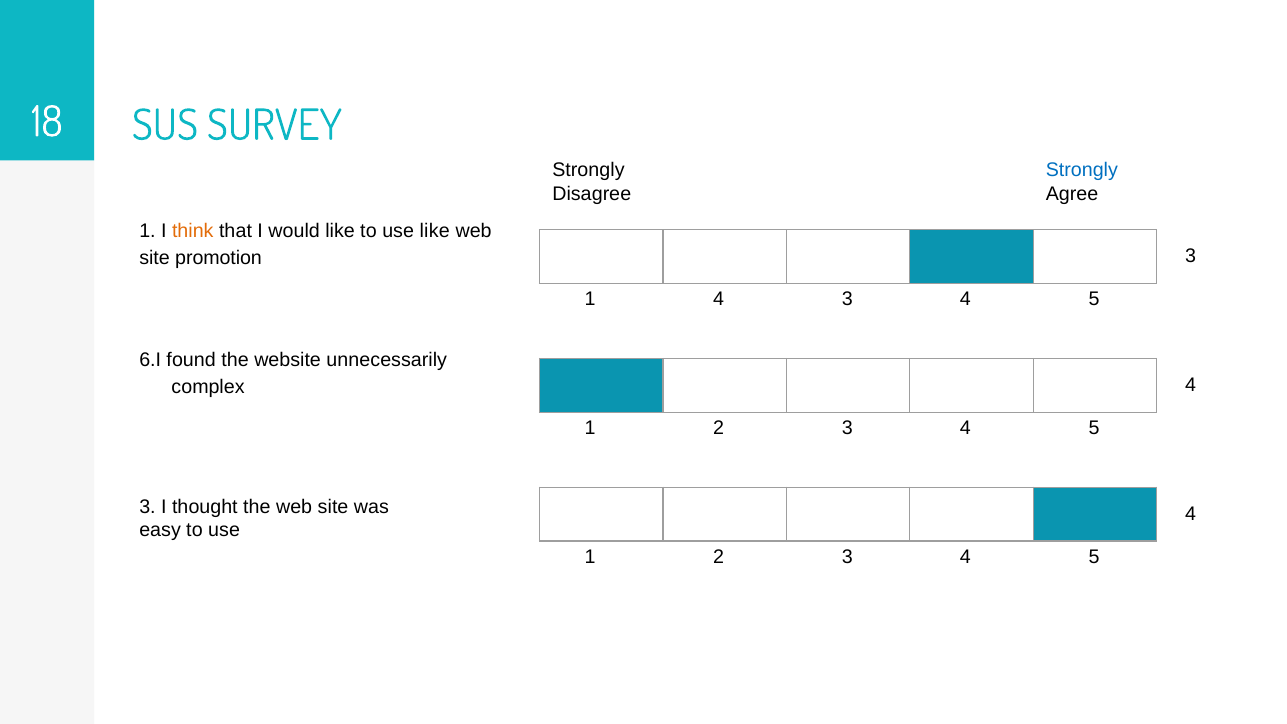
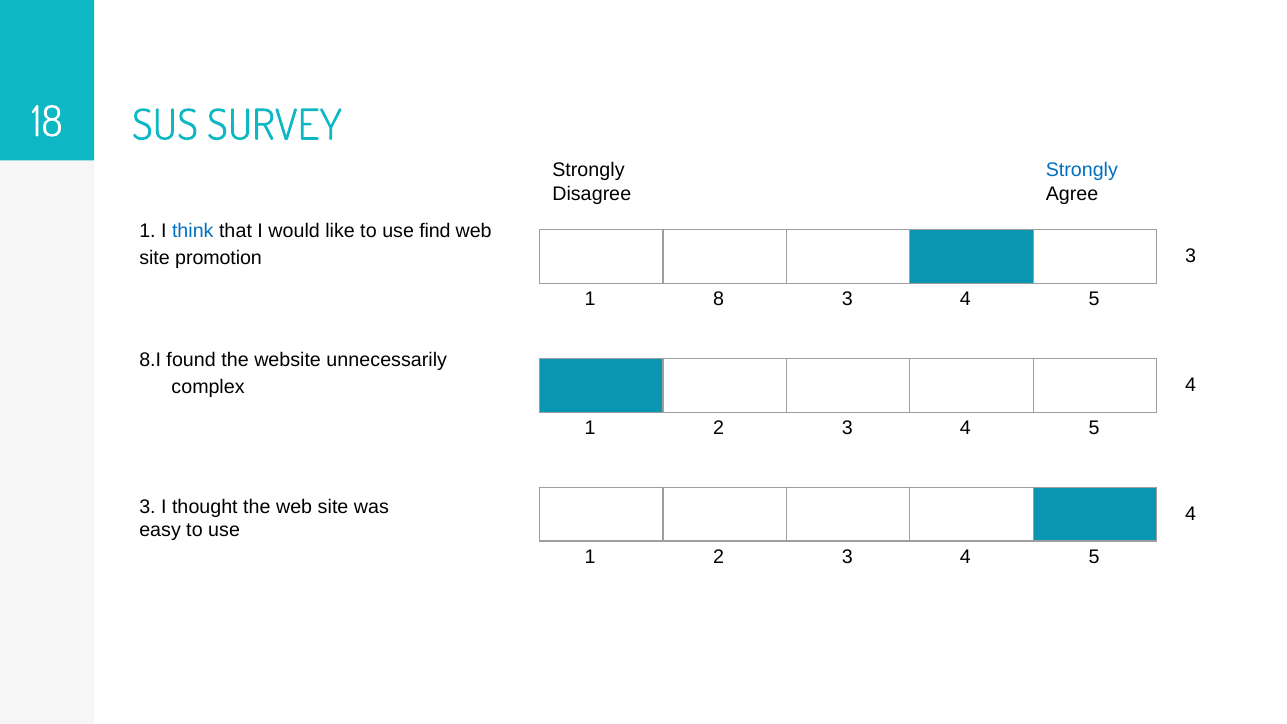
think colour: orange -> blue
use like: like -> find
1 4: 4 -> 8
6.I: 6.I -> 8.I
